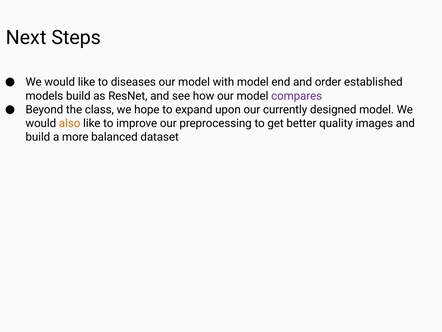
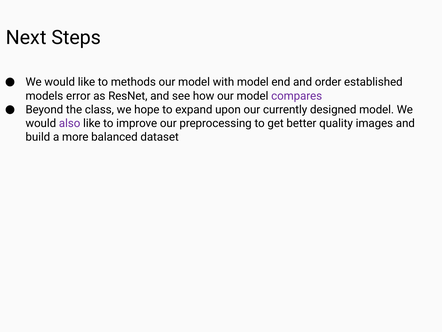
diseases: diseases -> methods
models build: build -> error
also colour: orange -> purple
